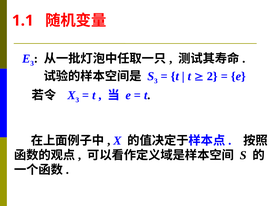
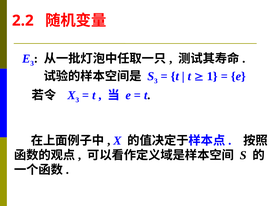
1.1: 1.1 -> 2.2
2: 2 -> 1
